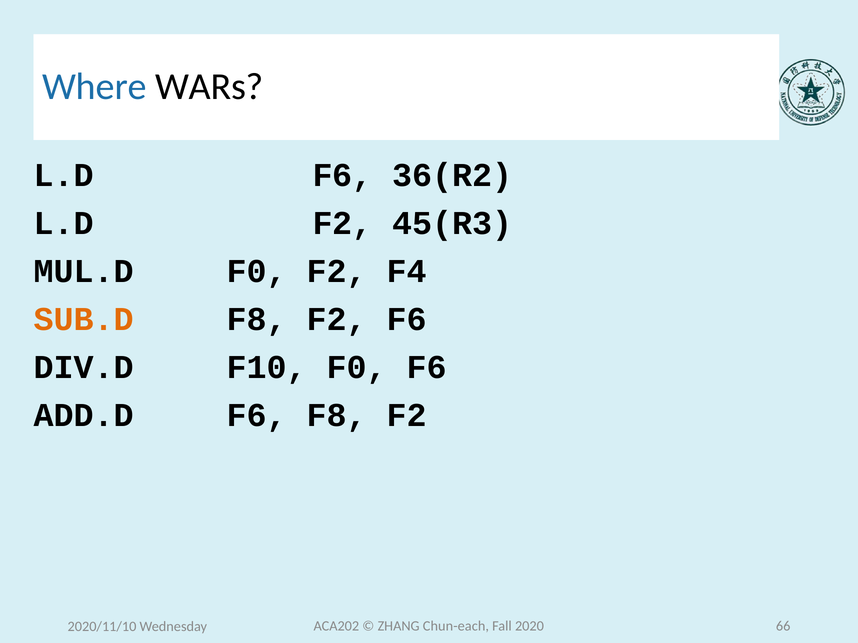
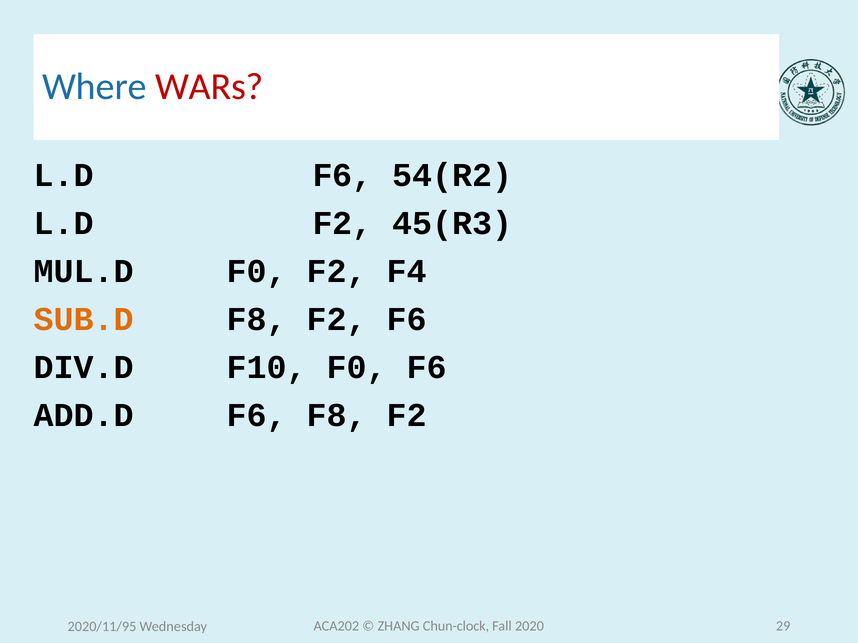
WARs colour: black -> red
36(R2: 36(R2 -> 54(R2
Chun-each: Chun-each -> Chun-clock
66: 66 -> 29
2020/11/10: 2020/11/10 -> 2020/11/95
